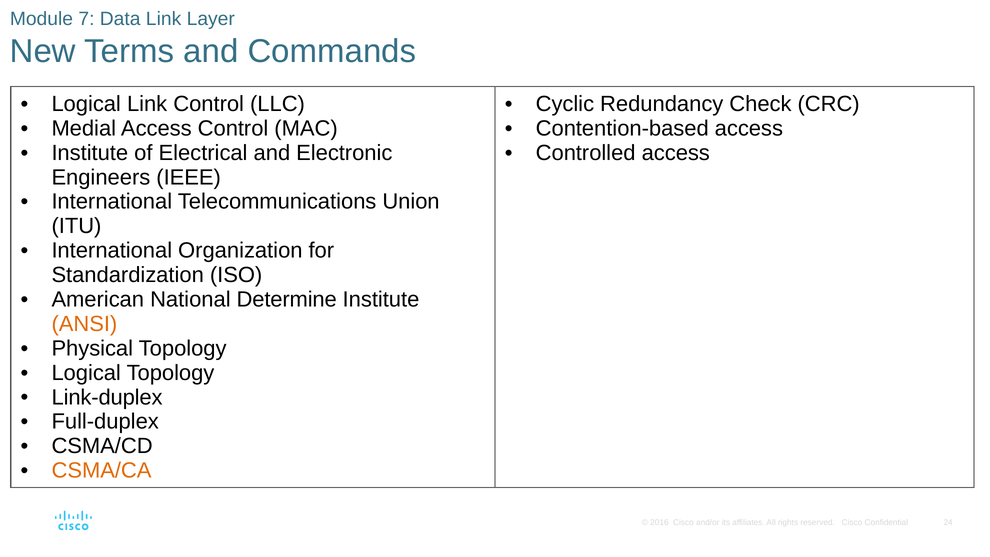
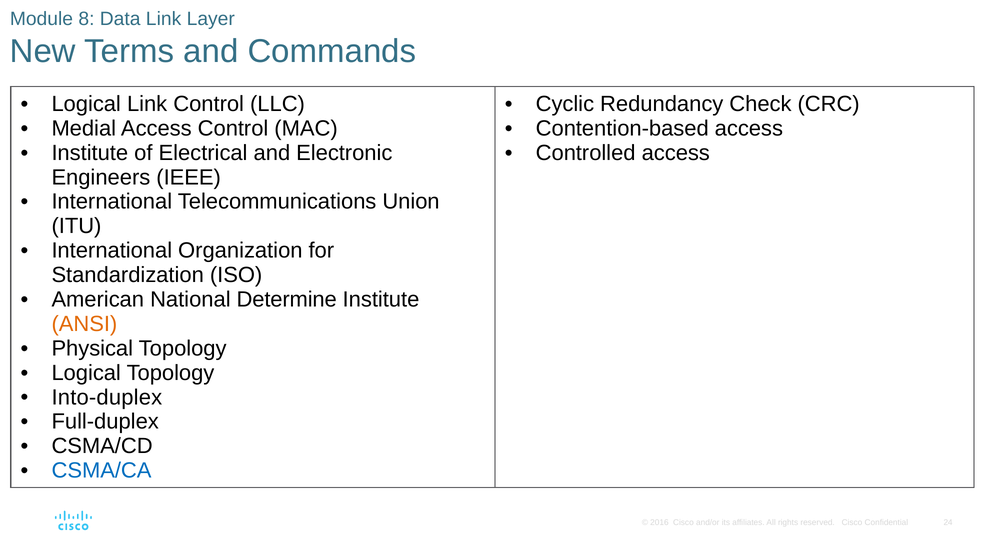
7: 7 -> 8
Link-duplex: Link-duplex -> Into-duplex
CSMA/CA colour: orange -> blue
